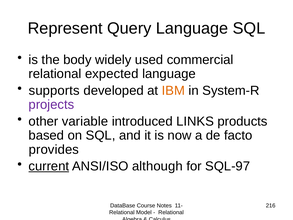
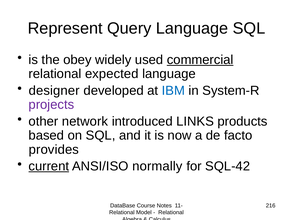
body: body -> obey
commercial underline: none -> present
supports: supports -> designer
IBM colour: orange -> blue
variable: variable -> network
although: although -> normally
SQL-97: SQL-97 -> SQL-42
